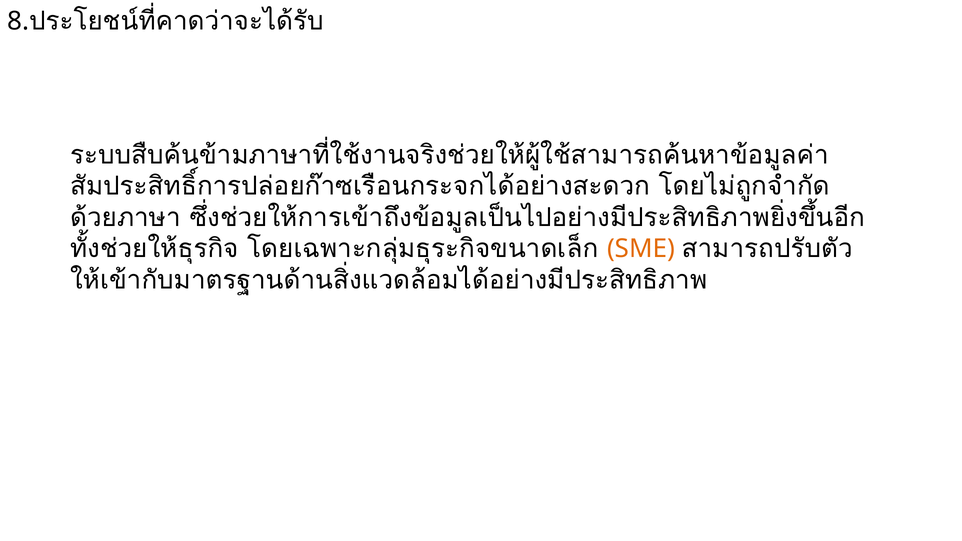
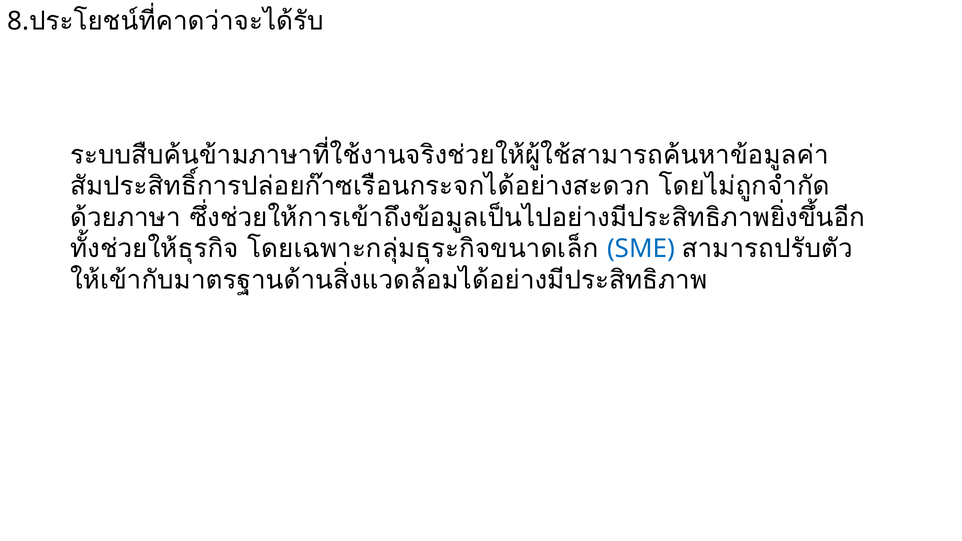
SME colour: orange -> blue
